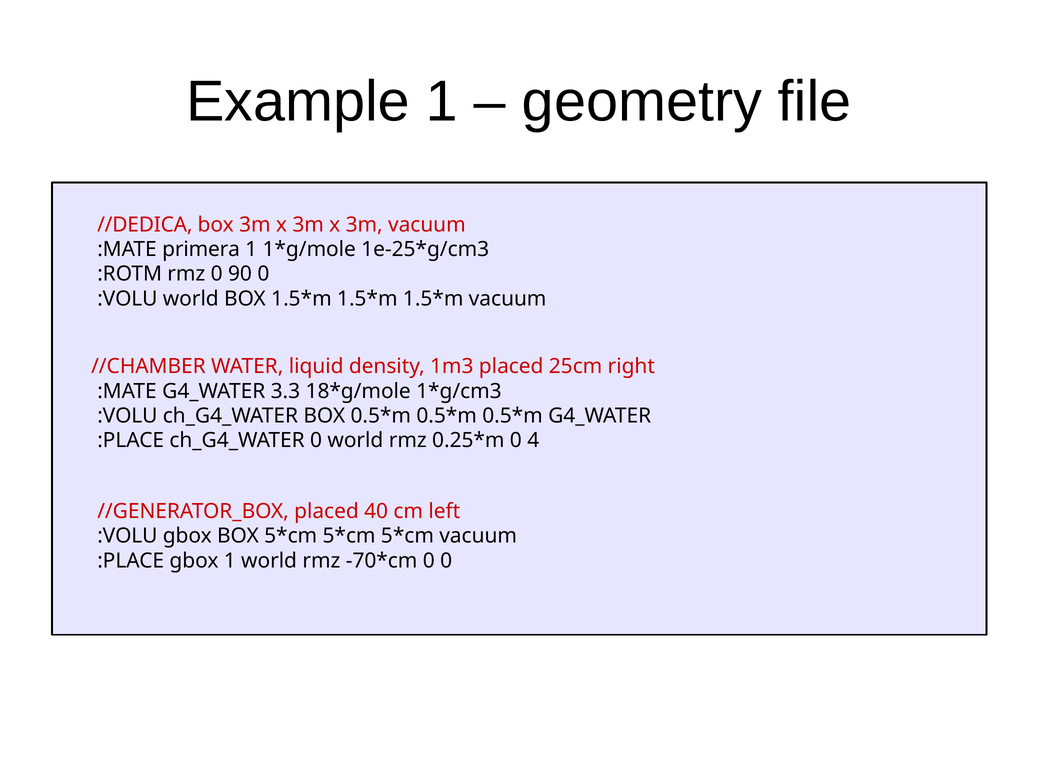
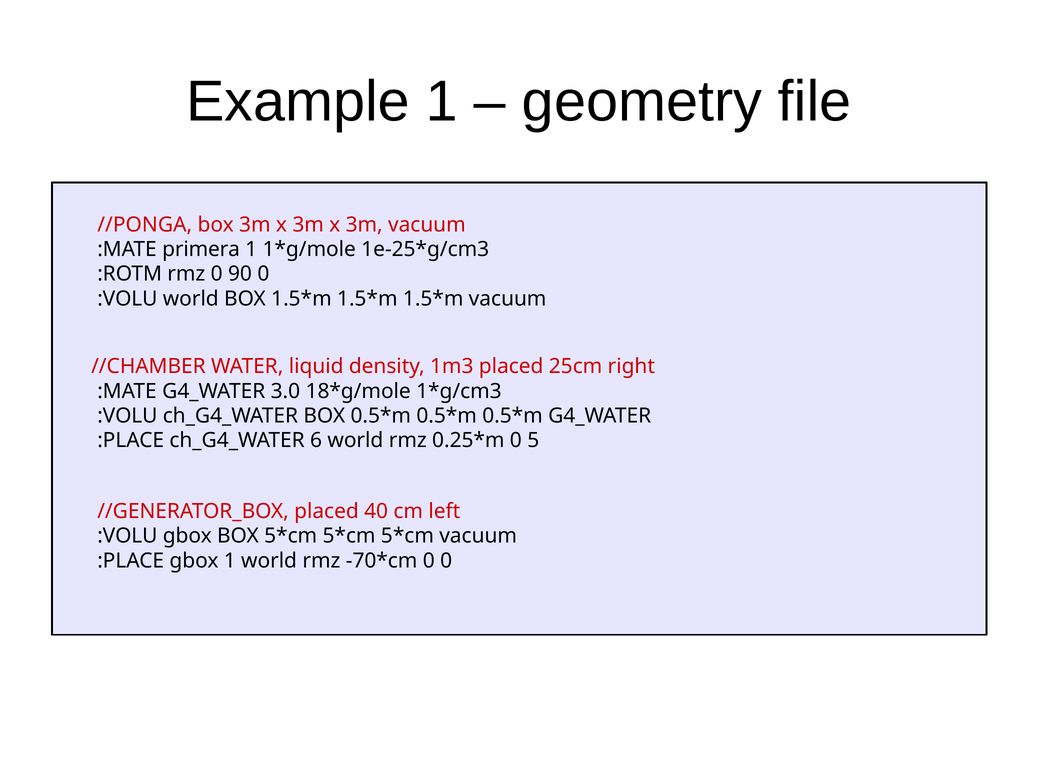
//DEDICA: //DEDICA -> //PONGA
3.3: 3.3 -> 3.0
ch_G4_WATER 0: 0 -> 6
4: 4 -> 5
